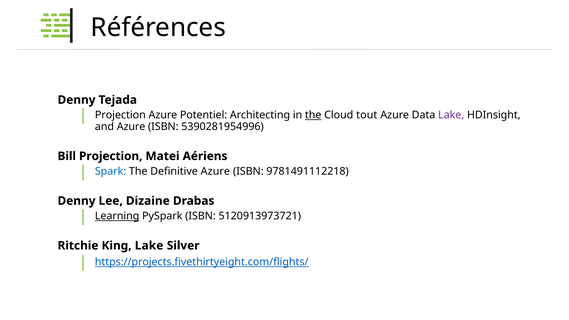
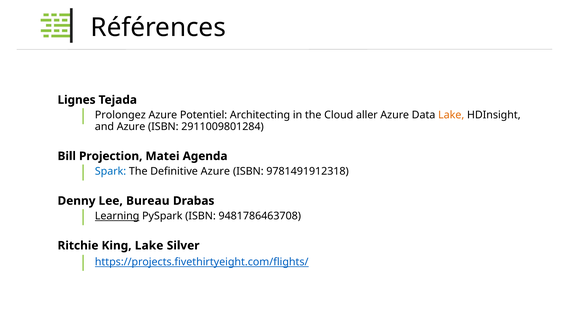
Denny at (77, 100): Denny -> Lignes
Projection at (120, 115): Projection -> Prolongez
the at (313, 115) underline: present -> none
tout: tout -> aller
Lake at (451, 115) colour: purple -> orange
5390281954996: 5390281954996 -> 2911009801284
Aériens: Aériens -> Agenda
9781491112218: 9781491112218 -> 9781491912318
Dizaine: Dizaine -> Bureau
5120913973721: 5120913973721 -> 9481786463708
